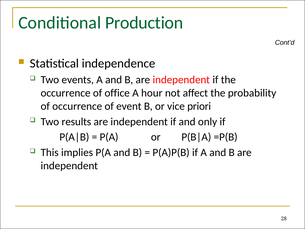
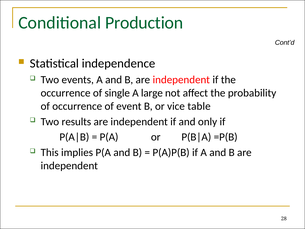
office: office -> single
hour: hour -> large
priori: priori -> table
